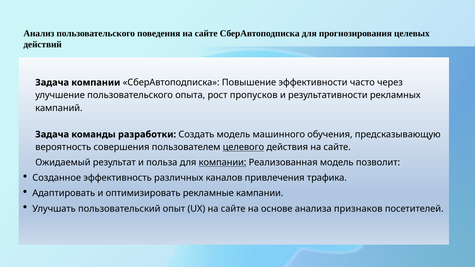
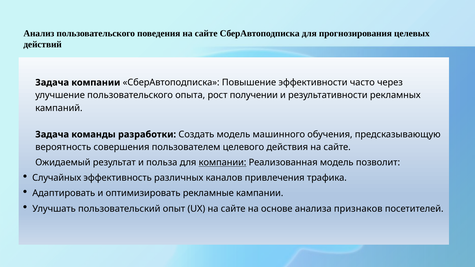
пропусков: пропусков -> получении
целевого underline: present -> none
Созданное: Созданное -> Случайных
